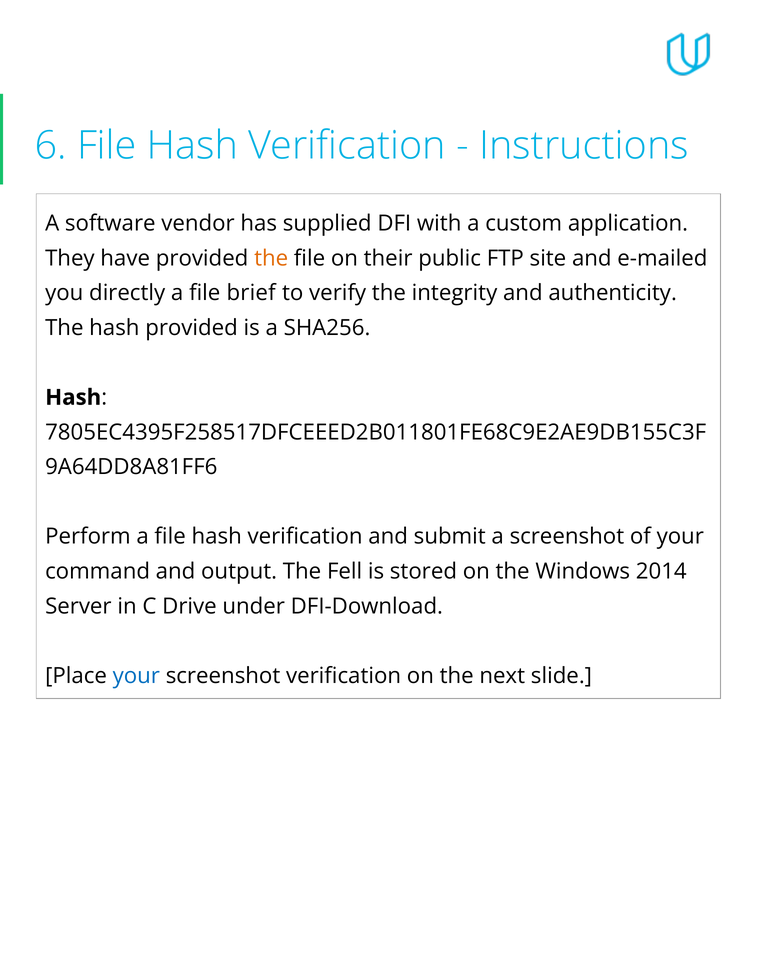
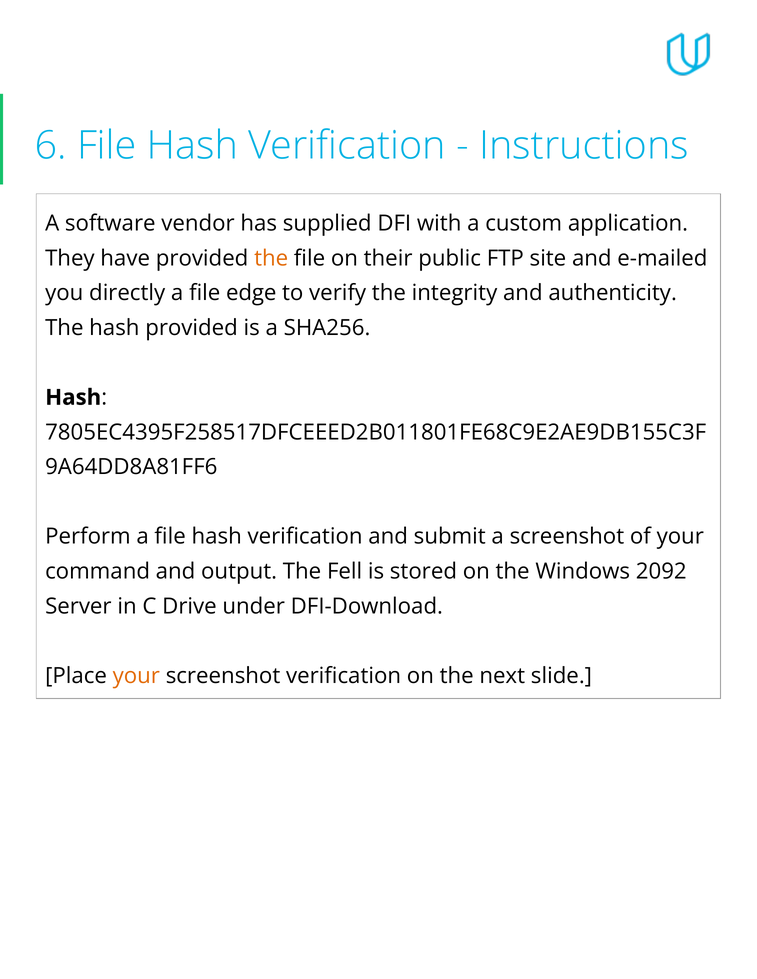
brief: brief -> edge
2014: 2014 -> 2092
your at (136, 676) colour: blue -> orange
